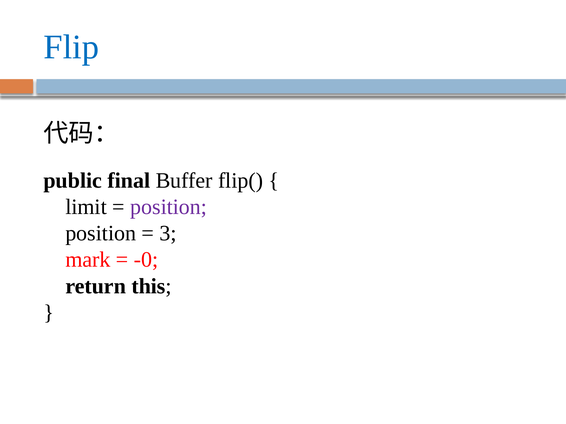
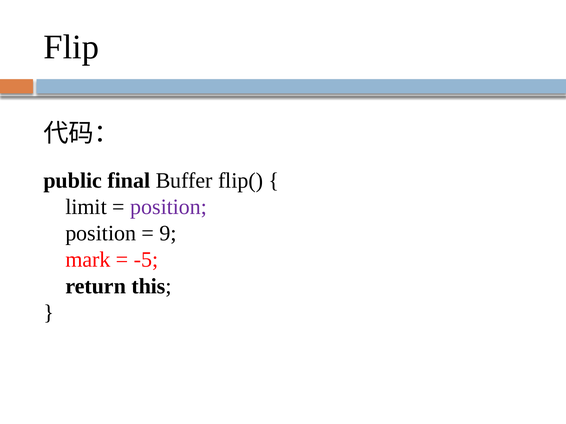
Flip colour: blue -> black
3: 3 -> 9
-0: -0 -> -5
